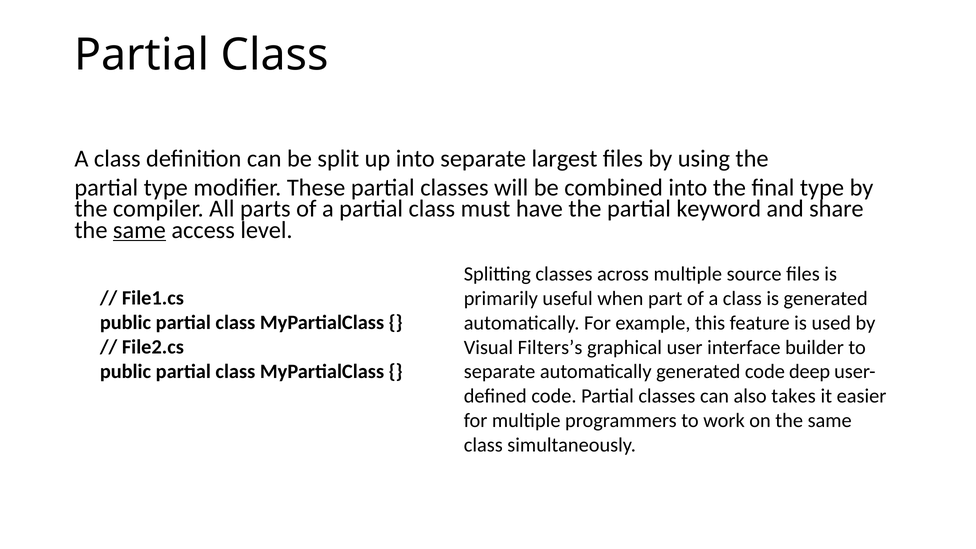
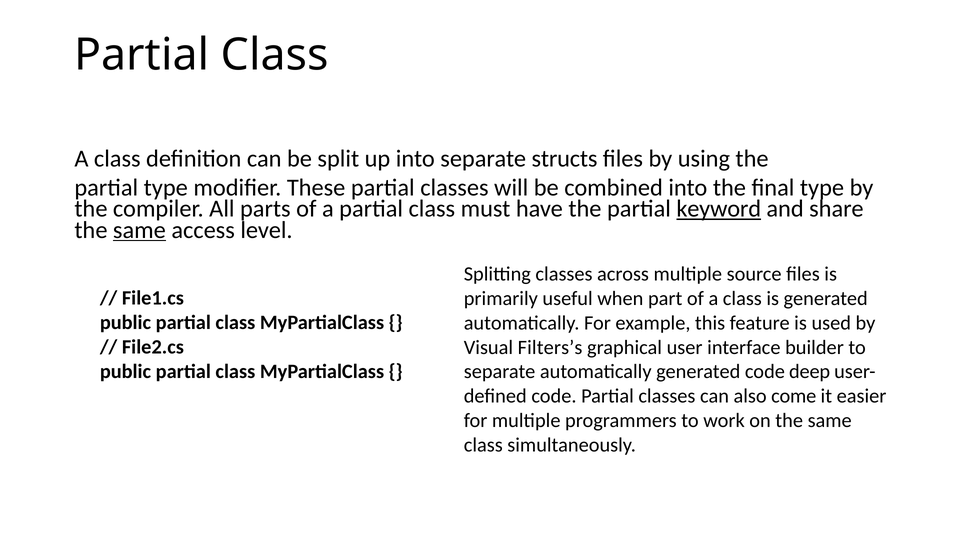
largest: largest -> structs
keyword underline: none -> present
takes: takes -> come
